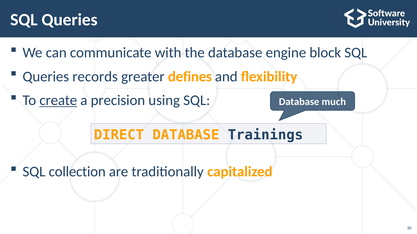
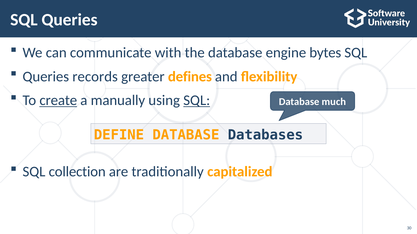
block: block -> bytes
precision: precision -> manually
SQL at (197, 101) underline: none -> present
DIRECT: DIRECT -> DEFINE
Trainings: Trainings -> Databases
